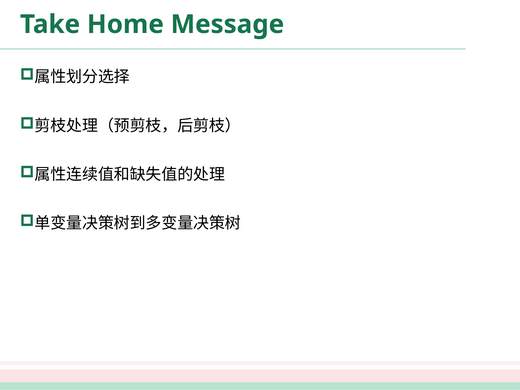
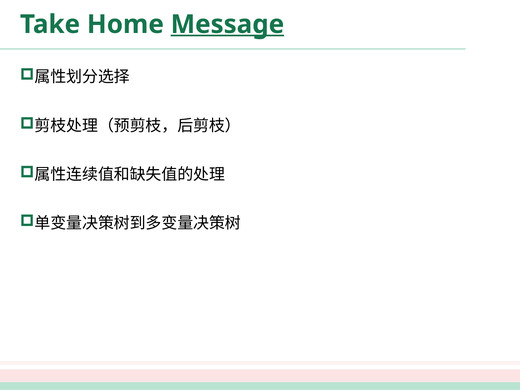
Message underline: none -> present
